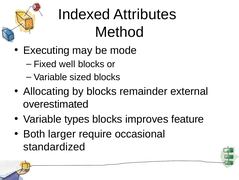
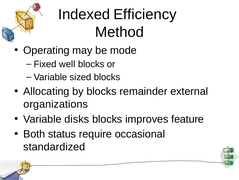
Attributes: Attributes -> Efficiency
Executing: Executing -> Operating
overestimated: overestimated -> organizations
types: types -> disks
larger: larger -> status
